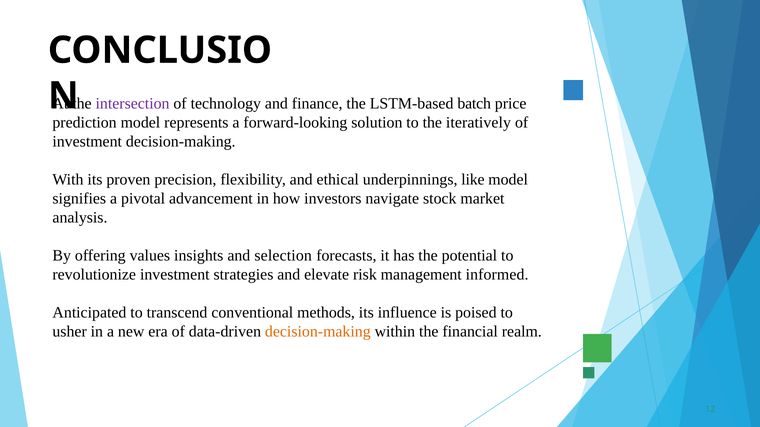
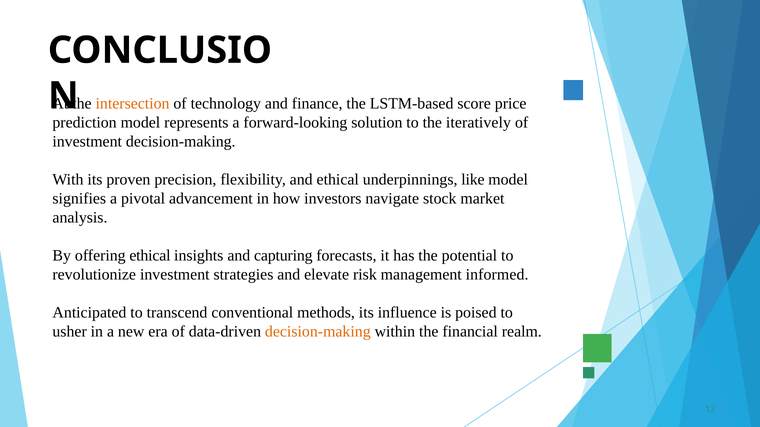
intersection colour: purple -> orange
batch: batch -> score
offering values: values -> ethical
selection: selection -> capturing
